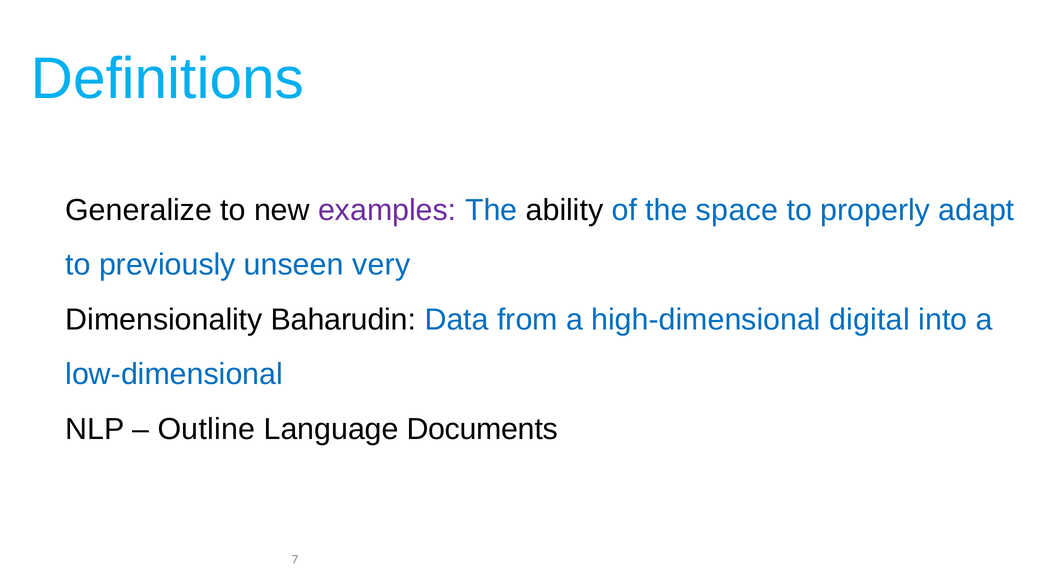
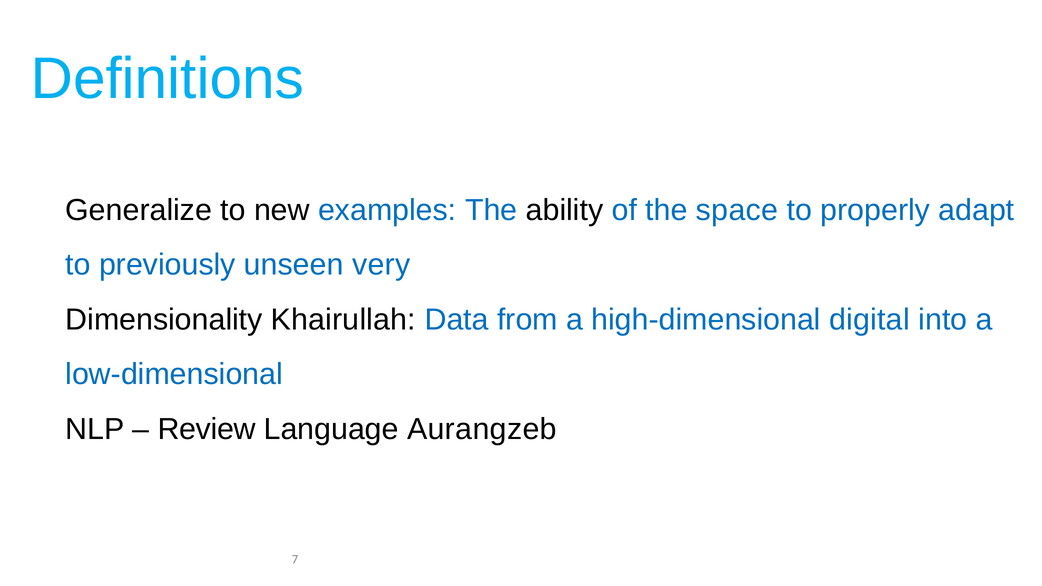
examples colour: purple -> blue
Baharudin: Baharudin -> Khairullah
Outline: Outline -> Review
Documents: Documents -> Aurangzeb
